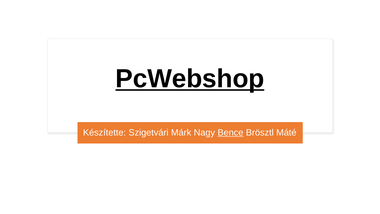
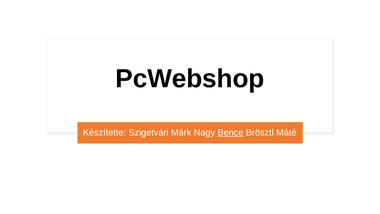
PcWebshop underline: present -> none
